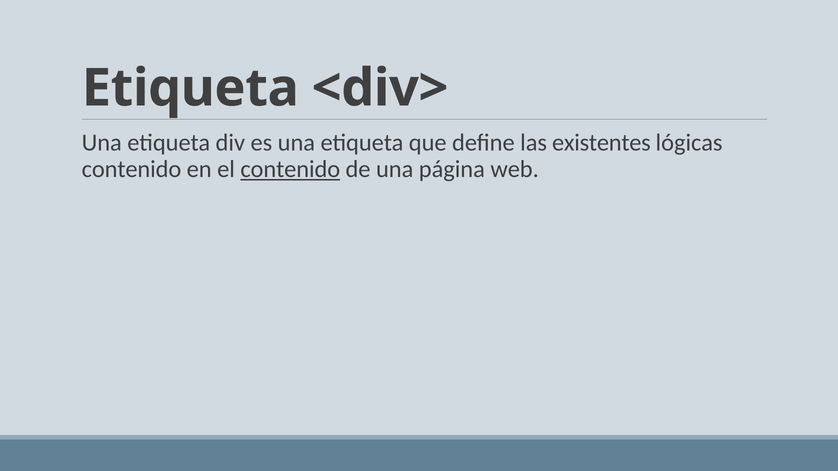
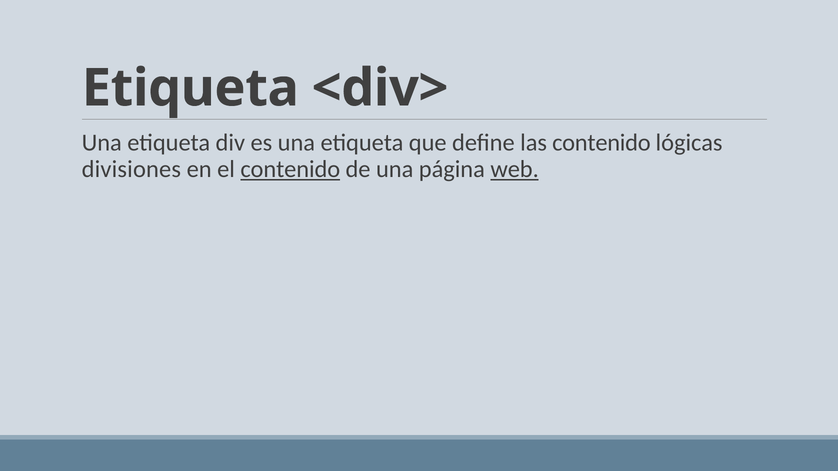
las existentes: existentes -> contenido
contenido at (131, 169): contenido -> divisiones
web underline: none -> present
